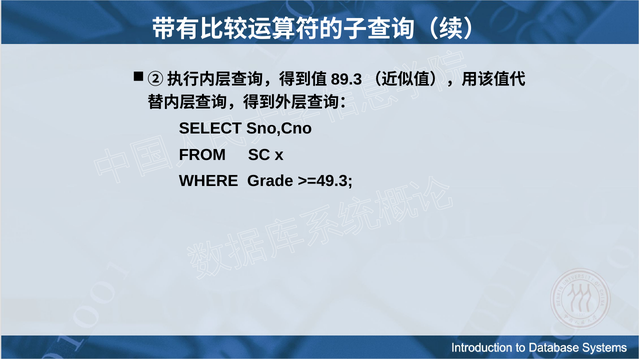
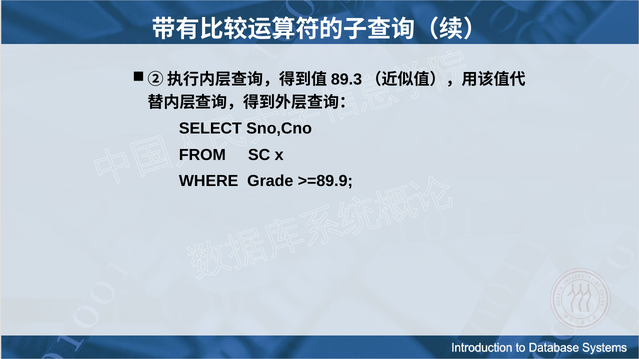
>=49.3: >=49.3 -> >=89.9
